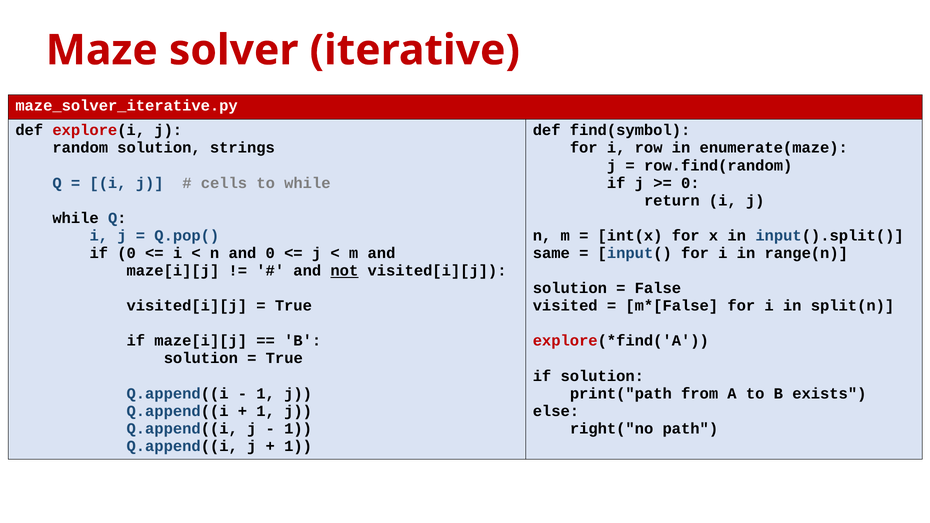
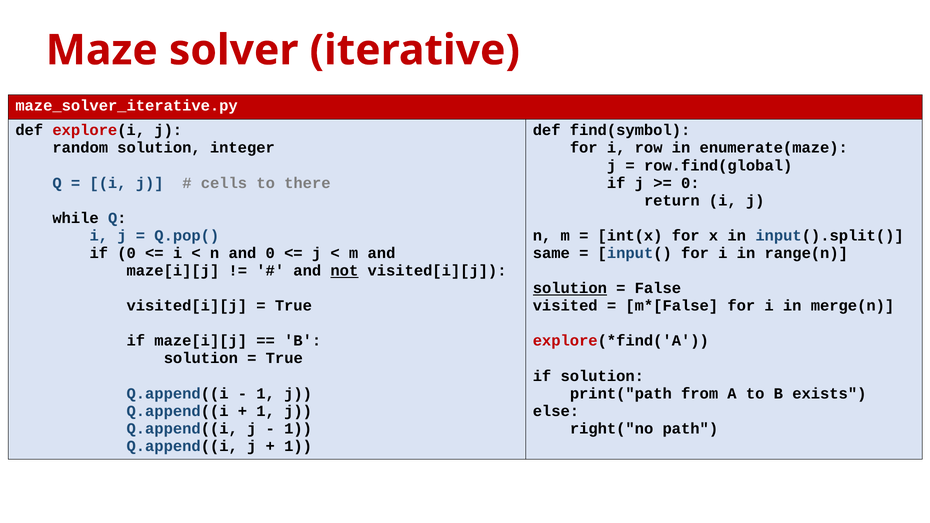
strings: strings -> integer
row.find(random: row.find(random -> row.find(global
to while: while -> there
solution at (570, 288) underline: none -> present
split(n: split(n -> merge(n
